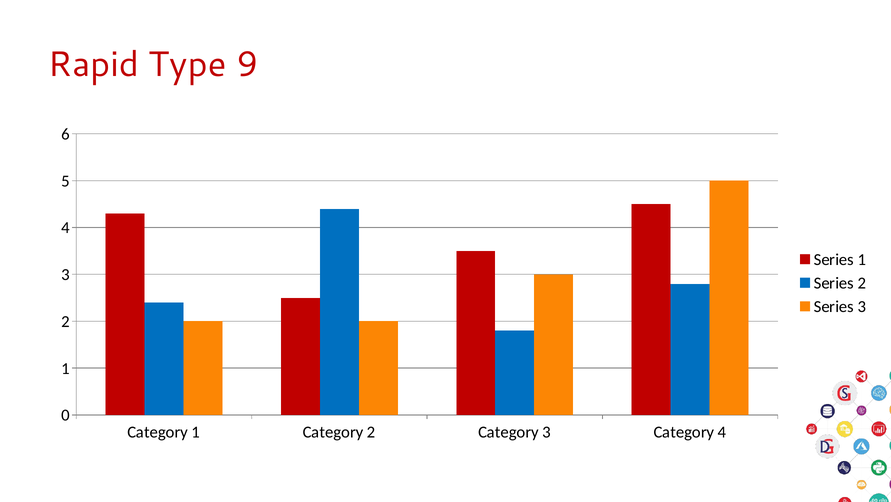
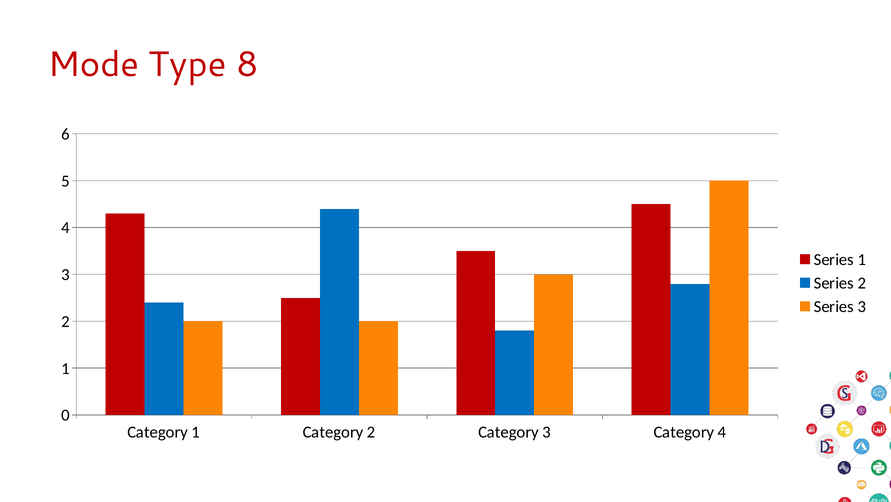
Rapid: Rapid -> Mode
9: 9 -> 8
